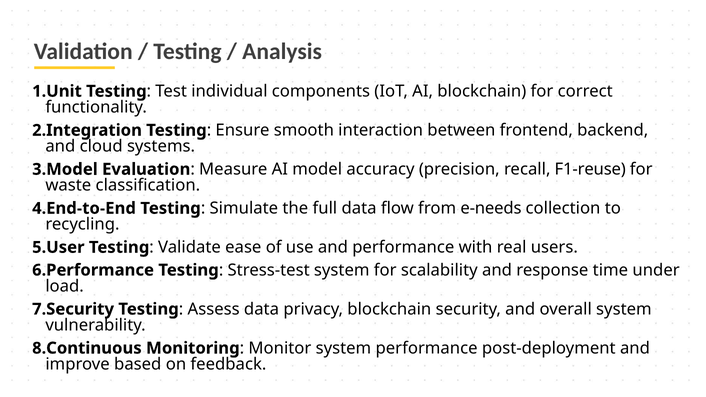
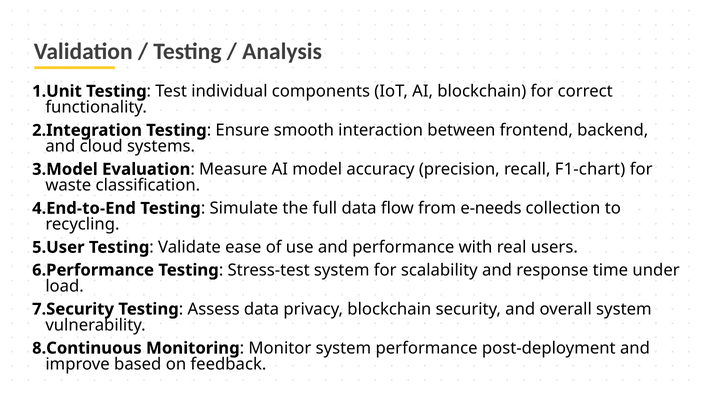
F1-reuse: F1-reuse -> F1-chart
